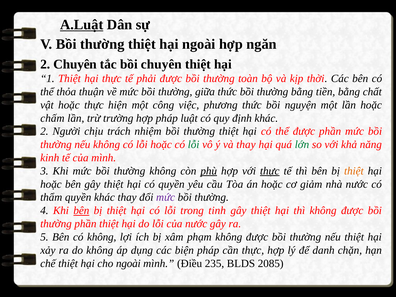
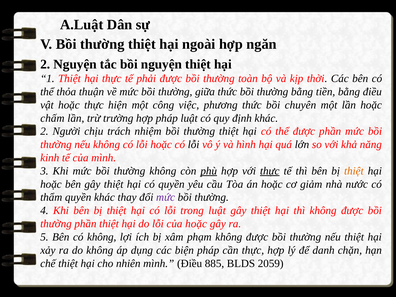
A.Luật underline: present -> none
2 Chuyên: Chuyên -> Nguyện
bồi chuyên: chuyên -> nguyện
bằng chất: chất -> điều
nguyện: nguyện -> chuyên
lỗi at (194, 145) colour: green -> black
và thay: thay -> hình
lớn colour: green -> black
bên at (81, 211) underline: present -> none
trong tinh: tinh -> luật
của nước: nước -> hoặc
cho ngoài: ngoài -> nhiên
235: 235 -> 885
2085: 2085 -> 2059
